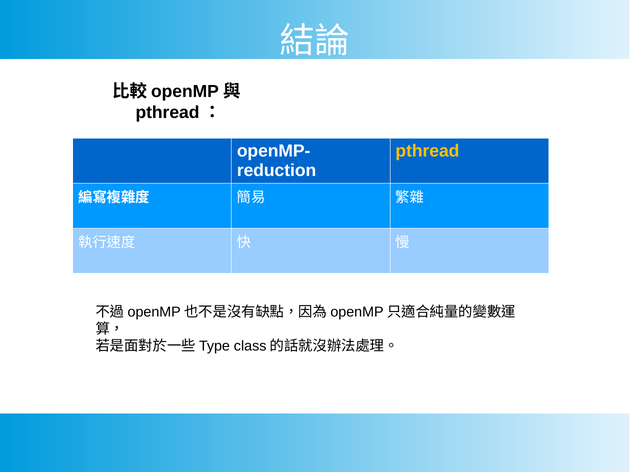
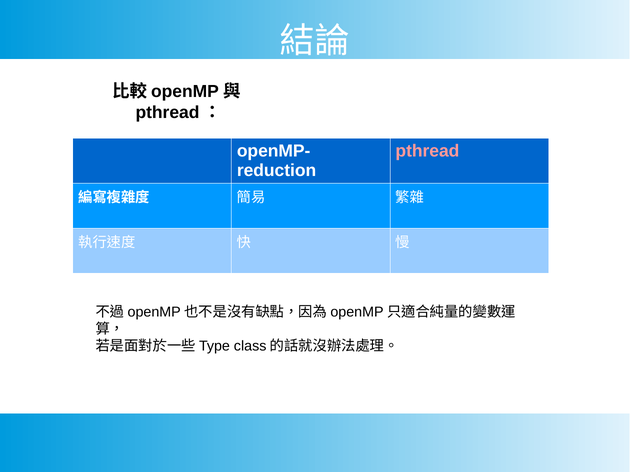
pthread colour: yellow -> pink
